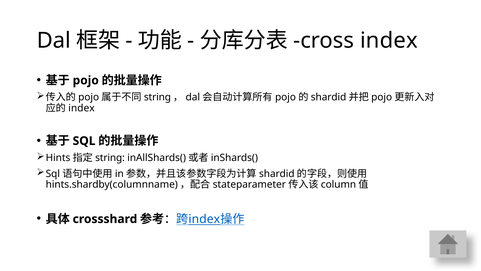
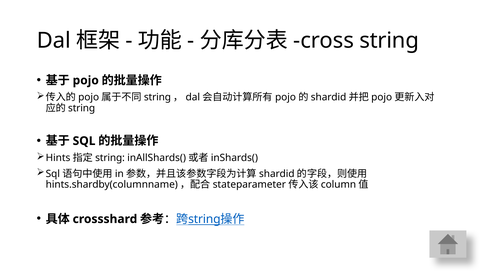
index at (389, 40): index -> string
index at (81, 108): index -> string
index at (204, 219): index -> string
